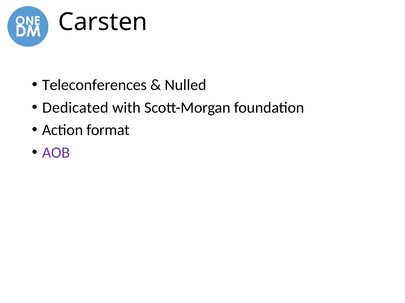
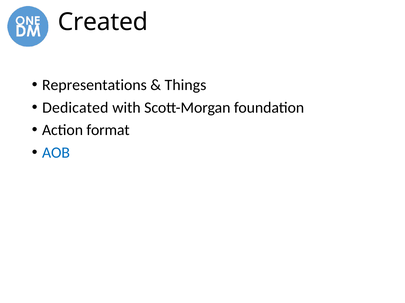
Carsten: Carsten -> Created
Teleconferences: Teleconferences -> Representations
Nulled: Nulled -> Things
AOB colour: purple -> blue
